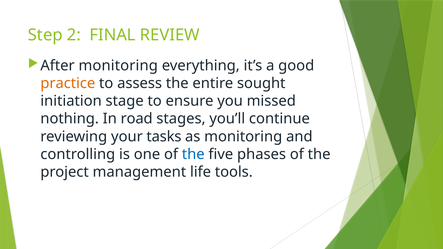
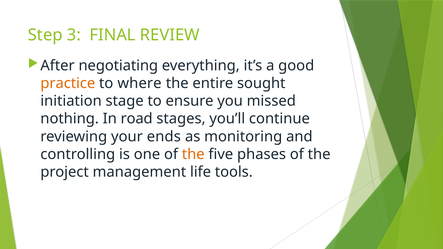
2: 2 -> 3
After monitoring: monitoring -> negotiating
assess: assess -> where
tasks: tasks -> ends
the at (193, 154) colour: blue -> orange
